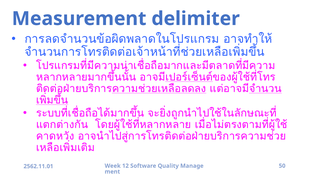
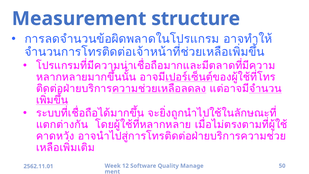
delimiter: delimiter -> structure
